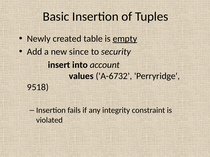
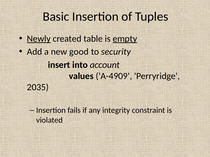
Newly underline: none -> present
since: since -> good
A-6732: A-6732 -> A-4909
9518: 9518 -> 2035
